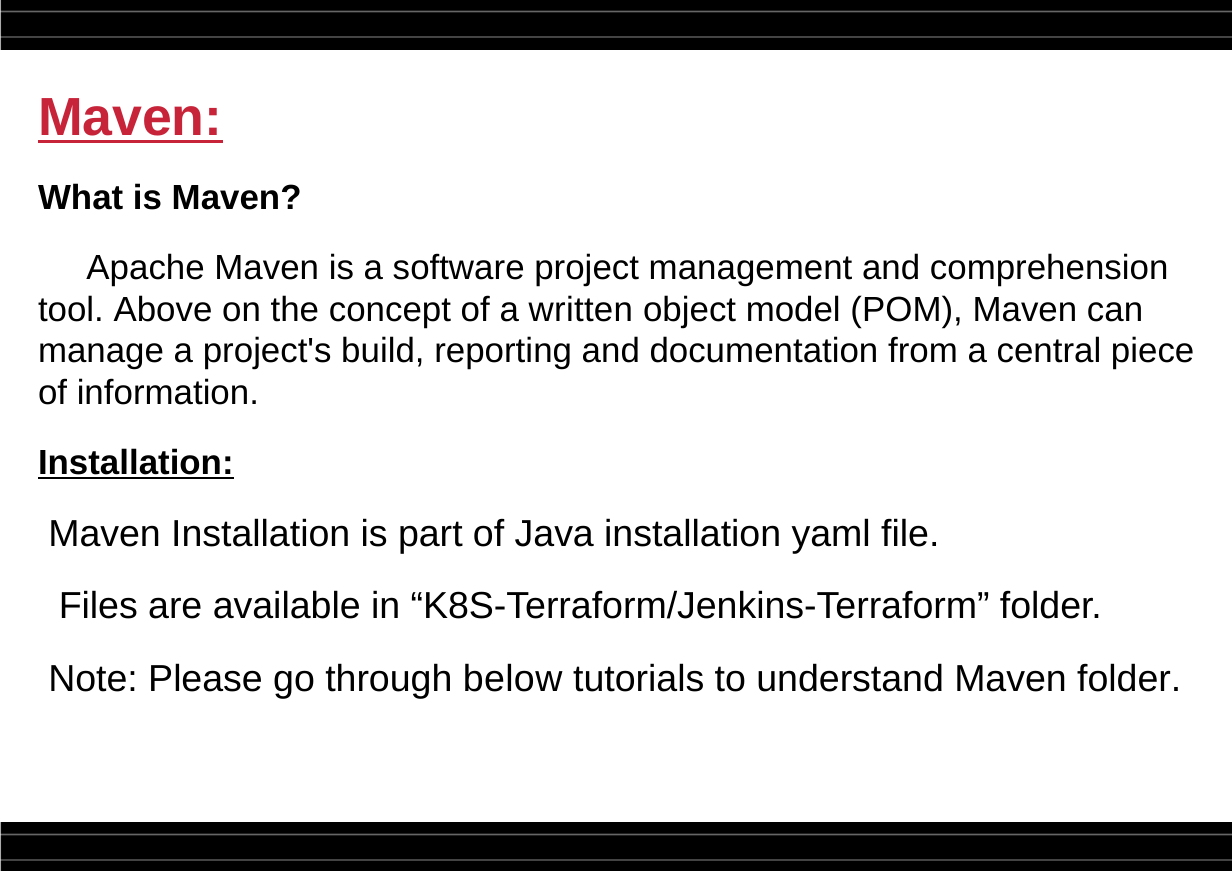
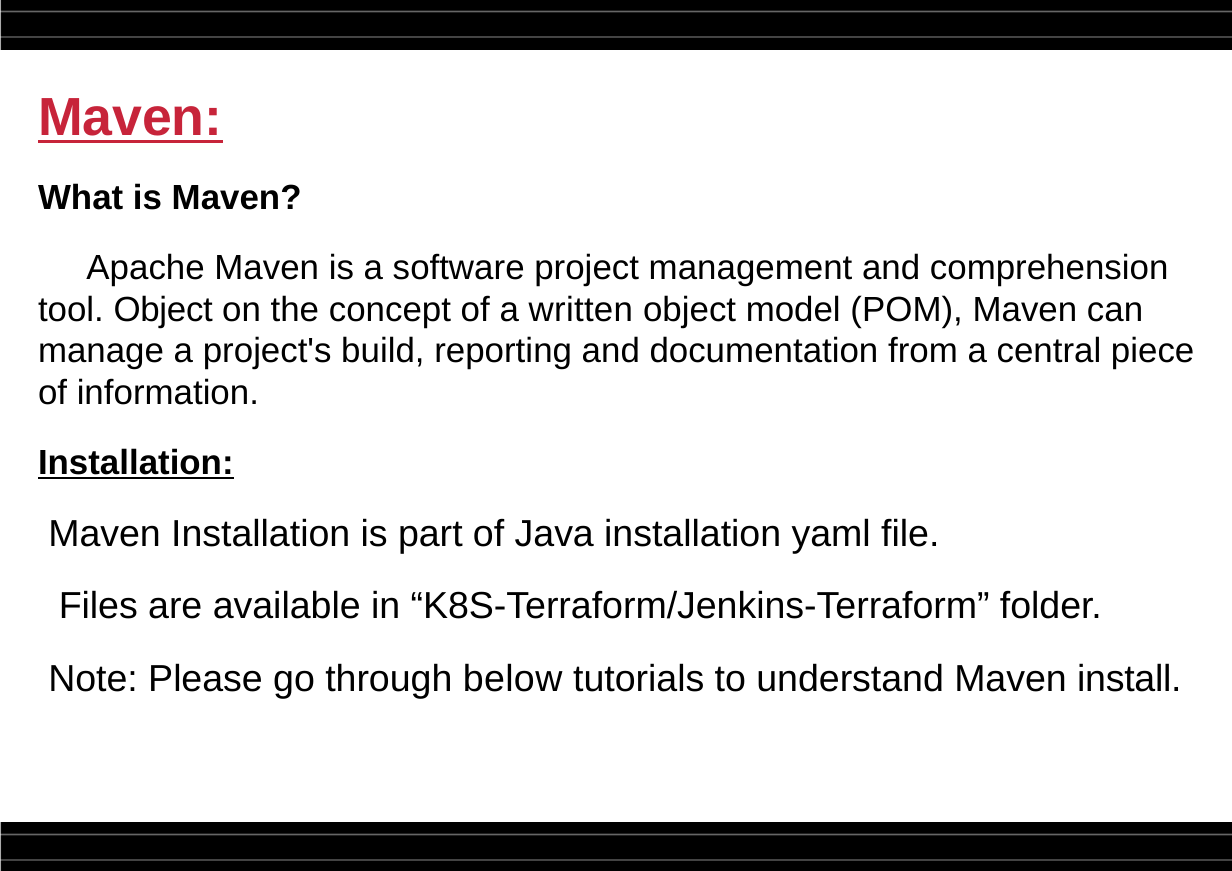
tool Above: Above -> Object
Maven folder: folder -> install
